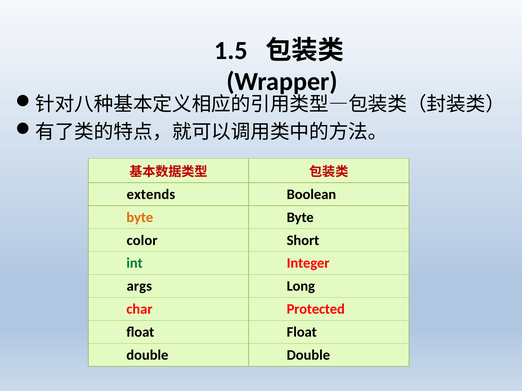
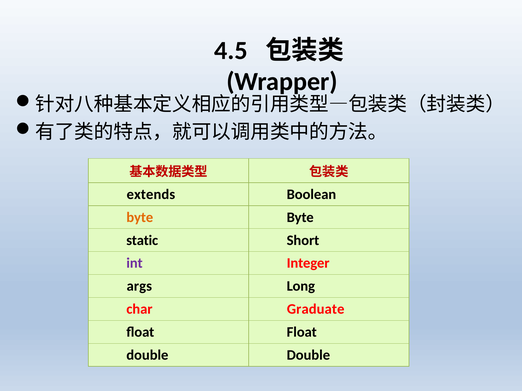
1.5: 1.5 -> 4.5
color: color -> static
int colour: green -> purple
Protected: Protected -> Graduate
